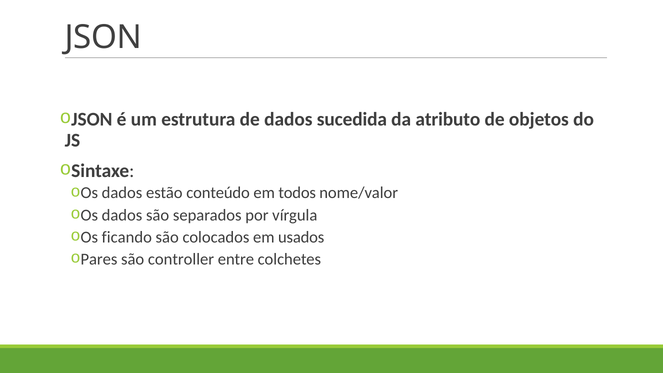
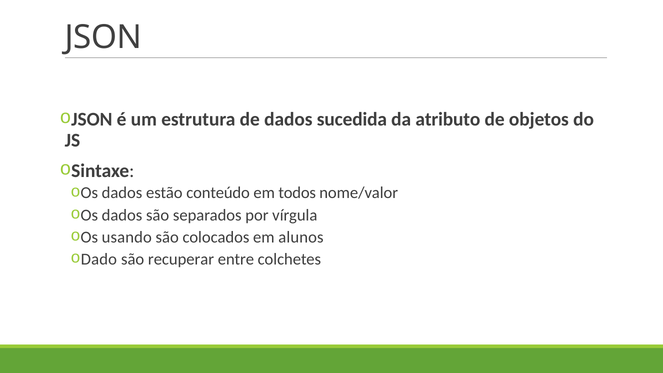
ficando: ficando -> usando
usados: usados -> alunos
Pares: Pares -> Dado
controller: controller -> recuperar
